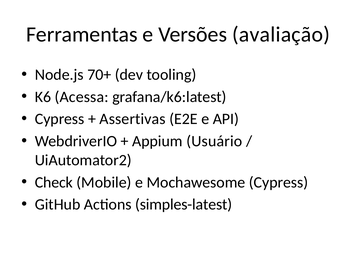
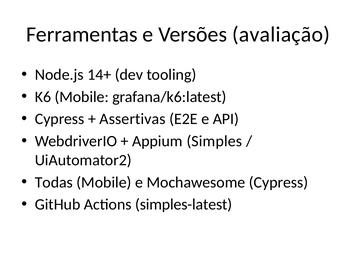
70+: 70+ -> 14+
K6 Acessa: Acessa -> Mobile
Usuário: Usuário -> Simples
Check: Check -> Todas
